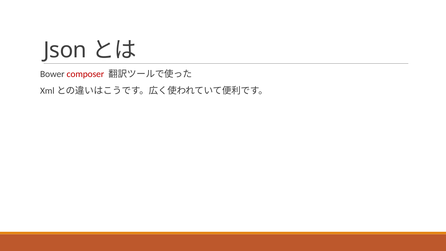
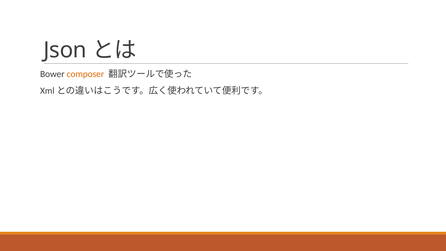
composer colour: red -> orange
